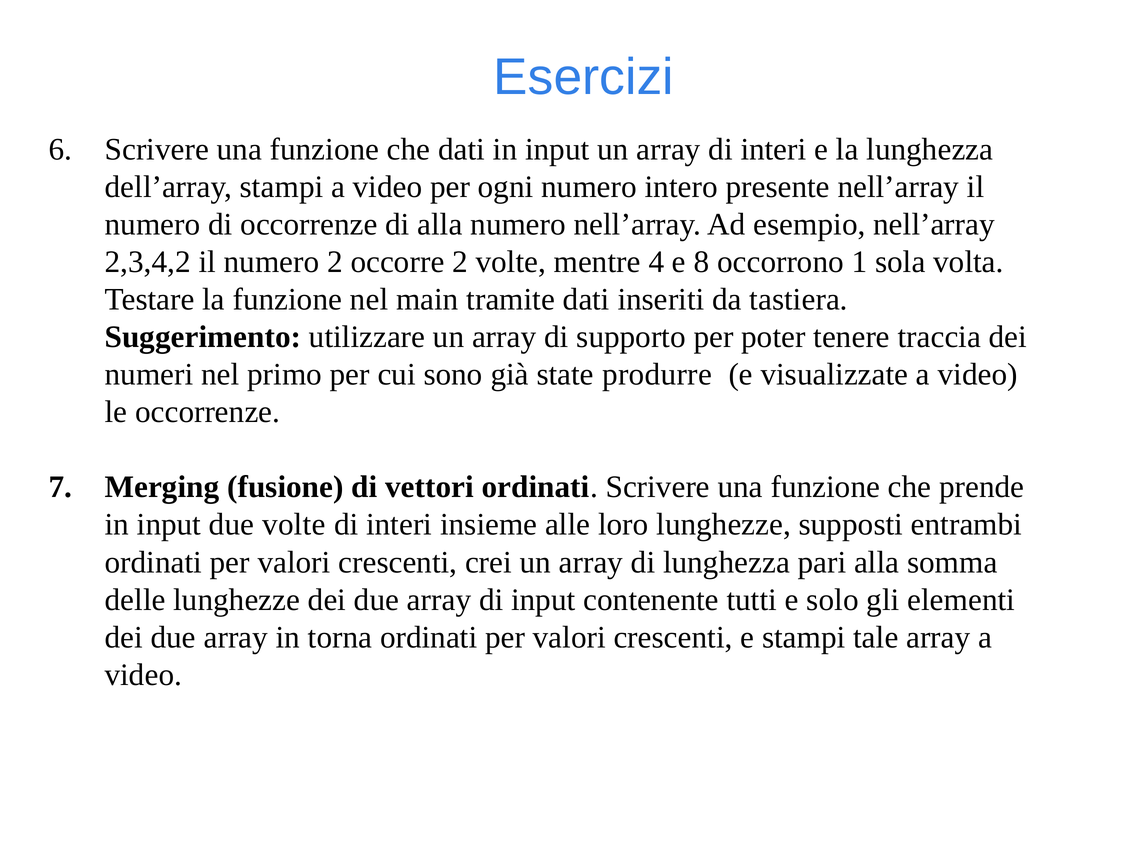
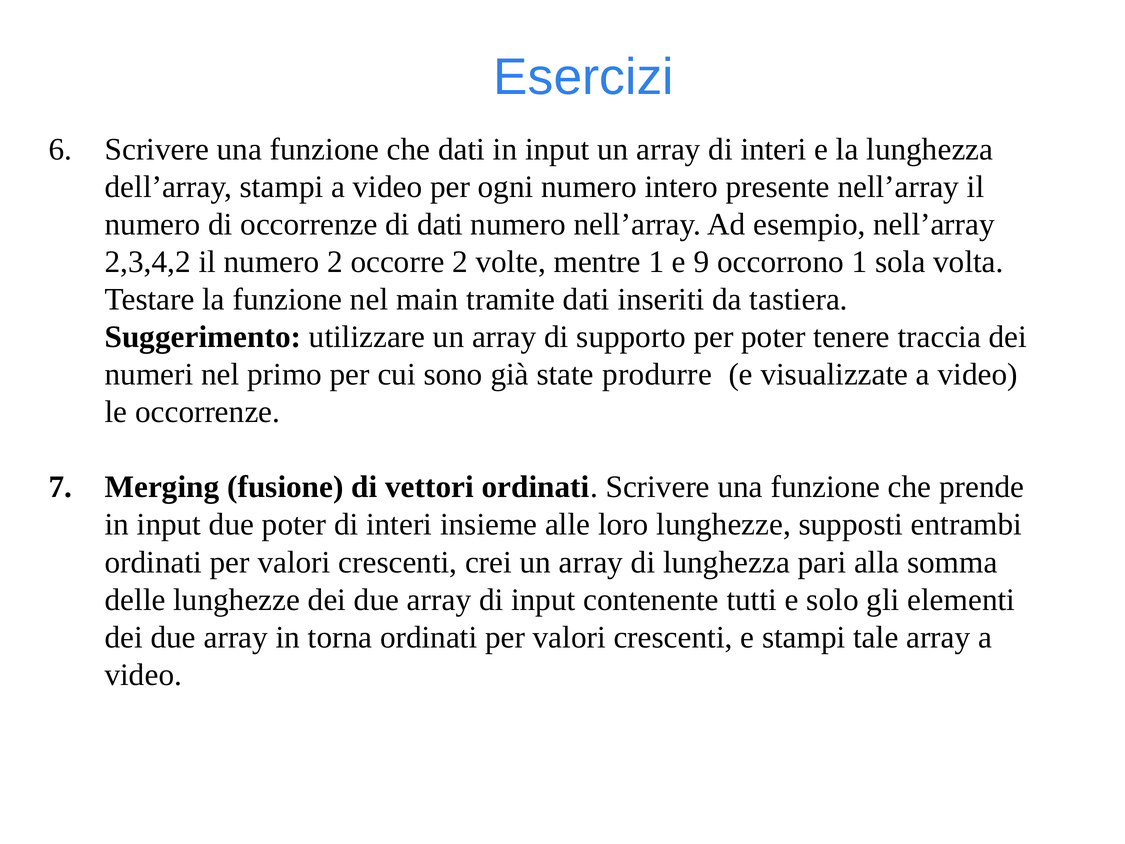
di alla: alla -> dati
mentre 4: 4 -> 1
8: 8 -> 9
due volte: volte -> poter
